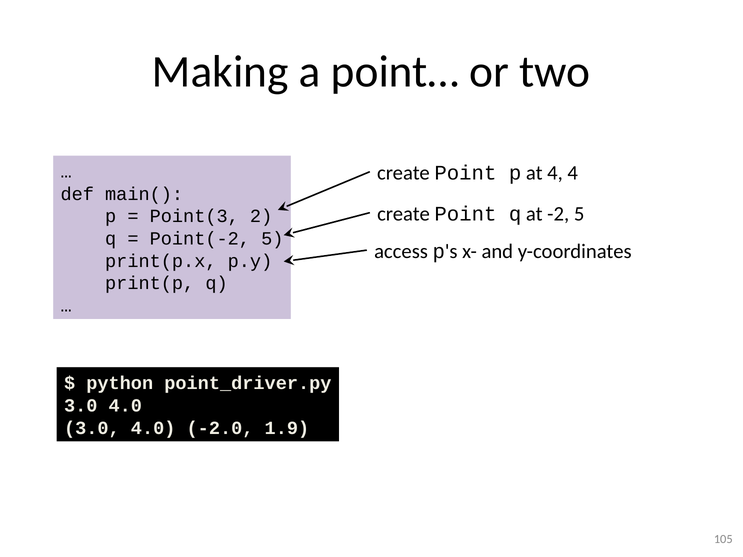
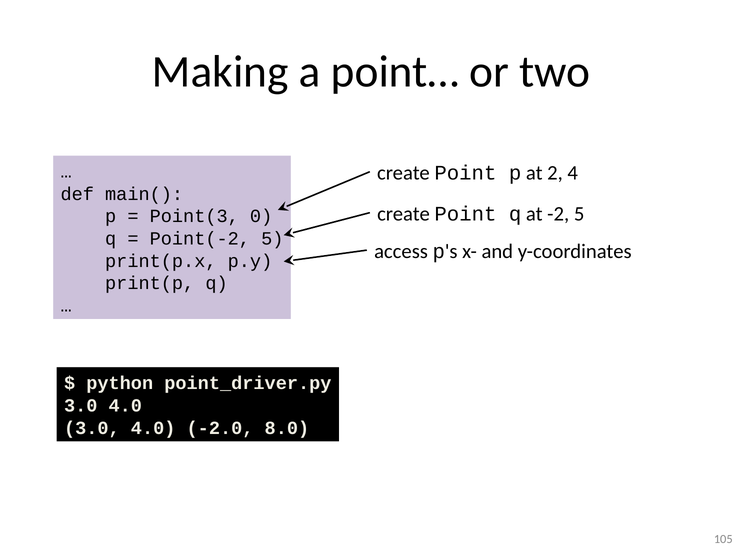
at 4: 4 -> 2
2: 2 -> 0
1.9: 1.9 -> 8.0
